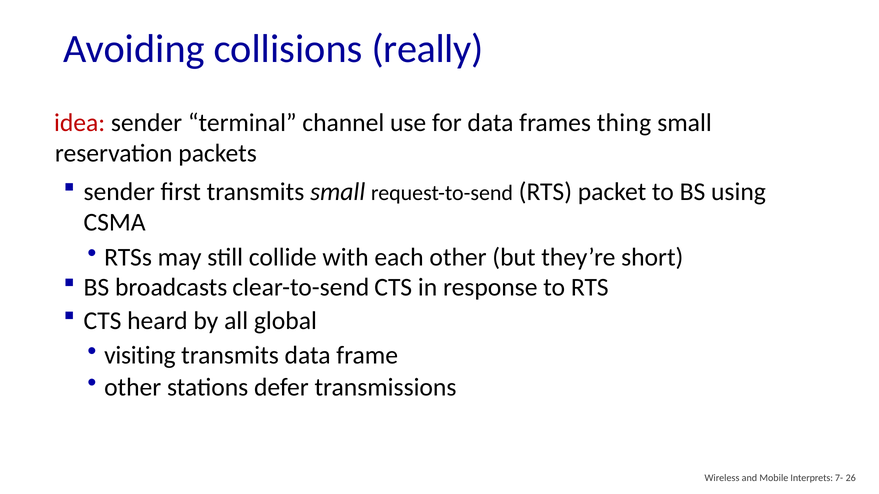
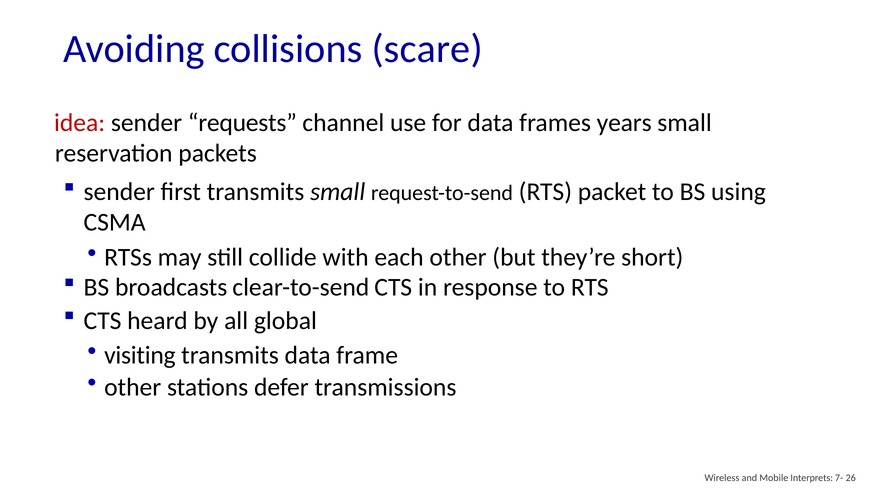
really: really -> scare
terminal: terminal -> requests
thing: thing -> years
